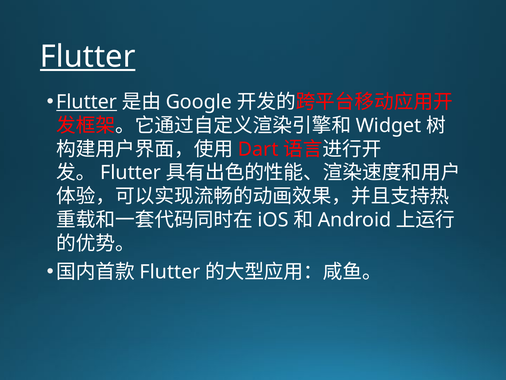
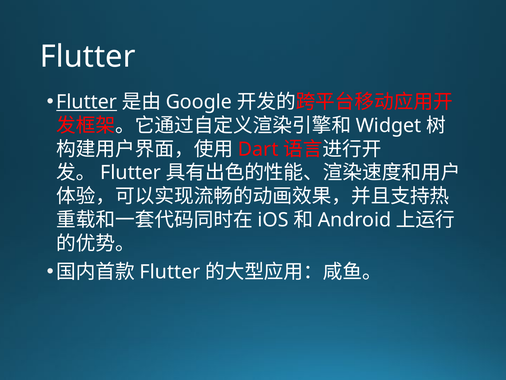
Flutter at (88, 57) underline: present -> none
